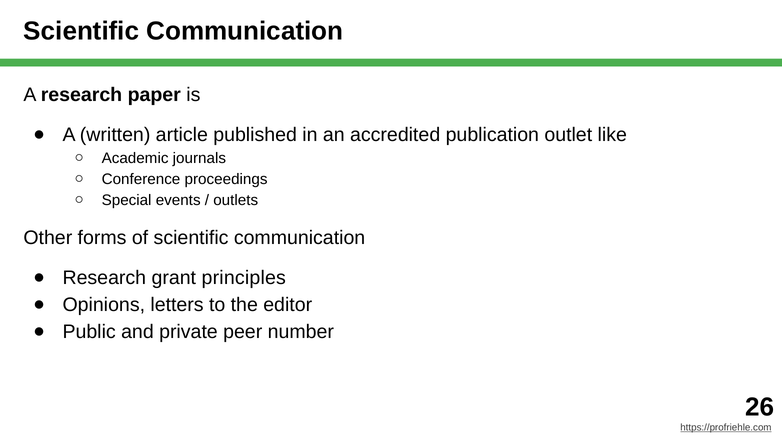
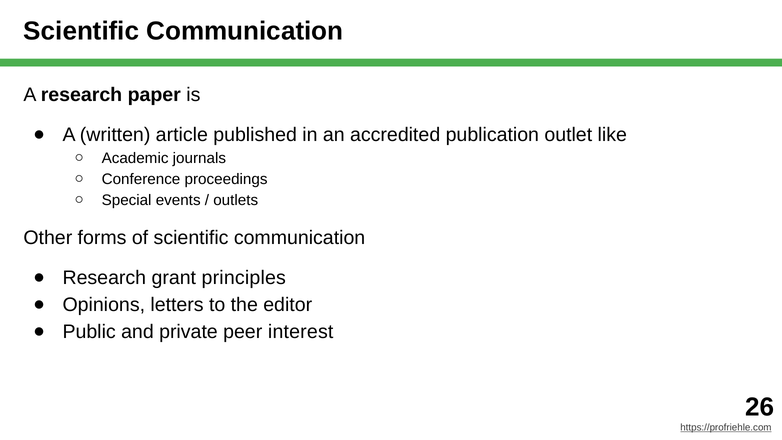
number: number -> interest
